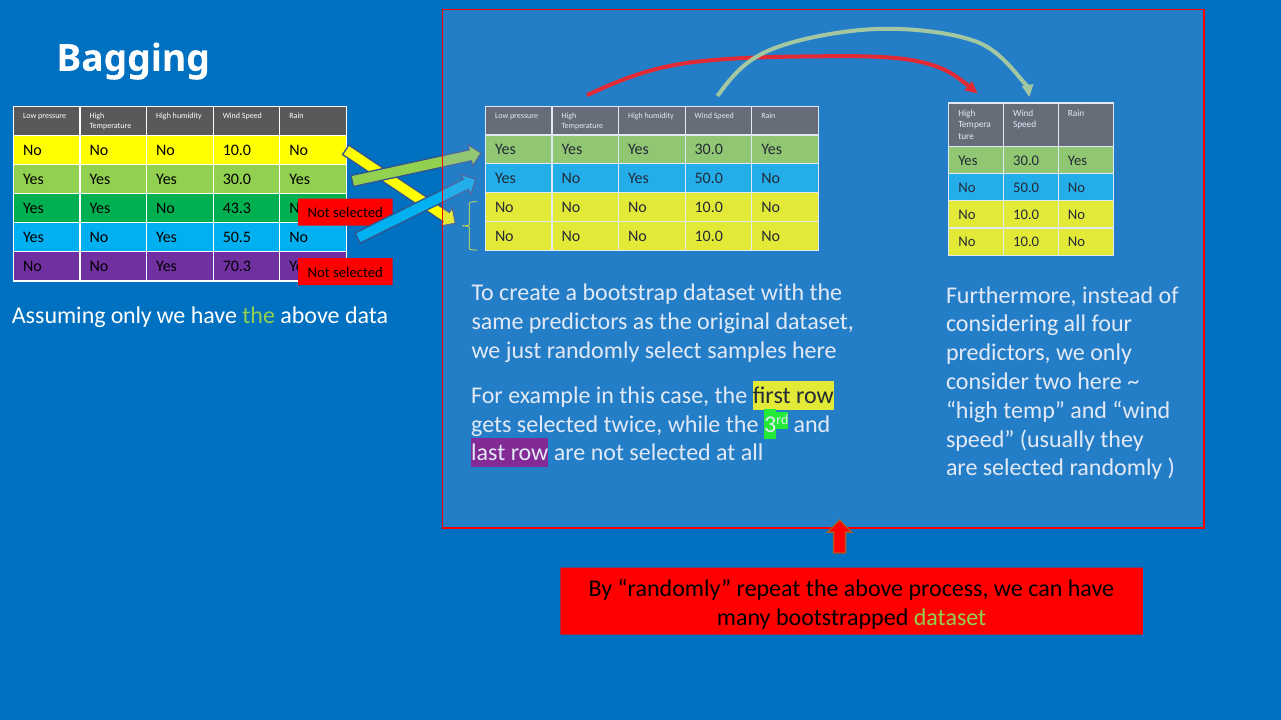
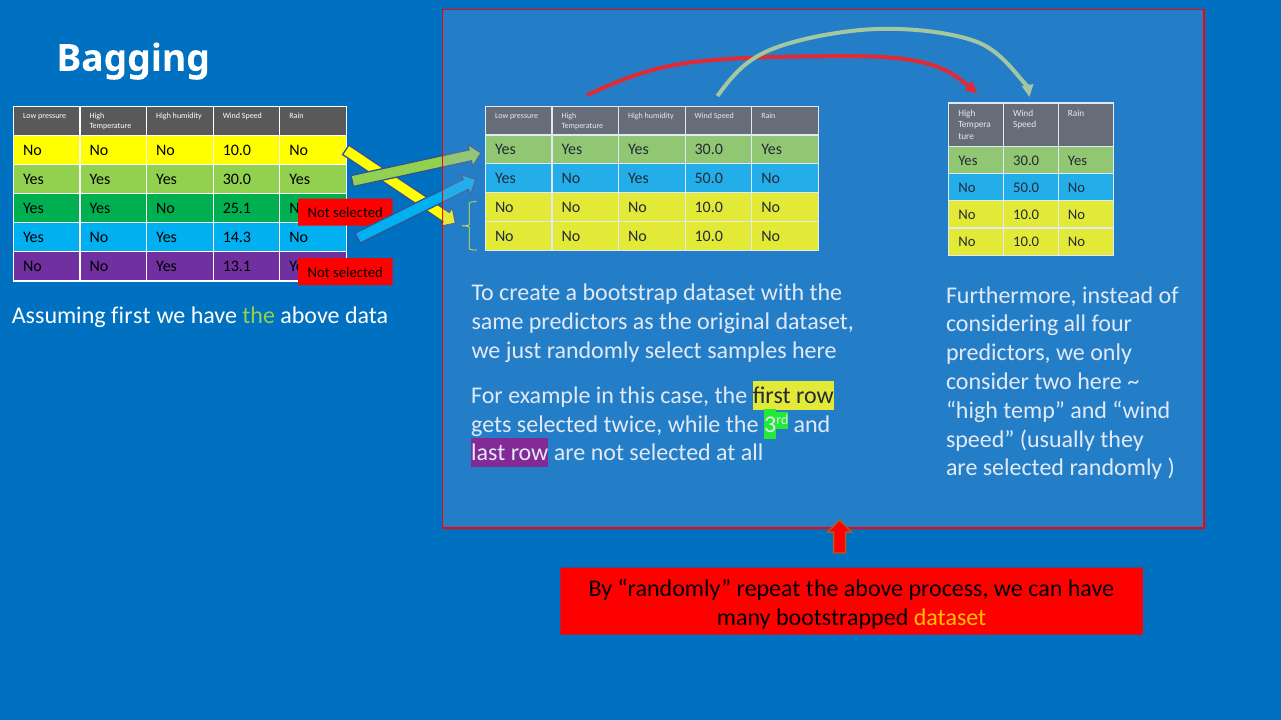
43.3: 43.3 -> 25.1
50.5: 50.5 -> 14.3
70.3: 70.3 -> 13.1
Assuming only: only -> first
dataset at (950, 618) colour: light green -> yellow
